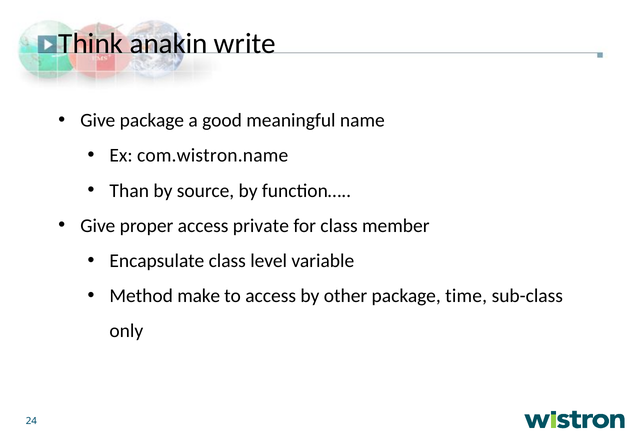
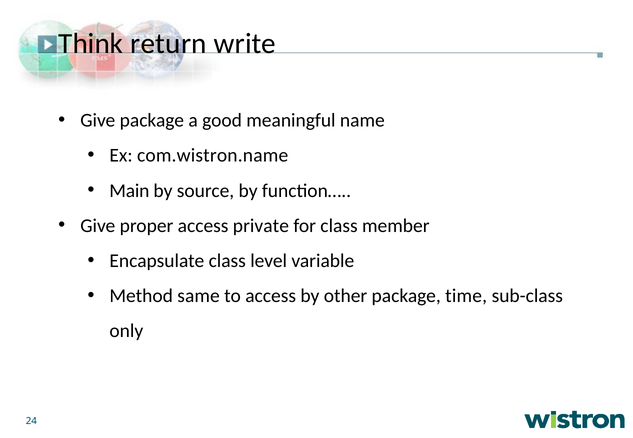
anakin: anakin -> return
Than: Than -> Main
make: make -> same
